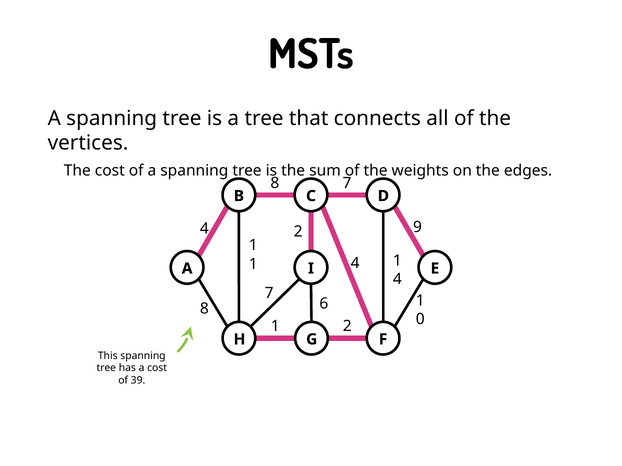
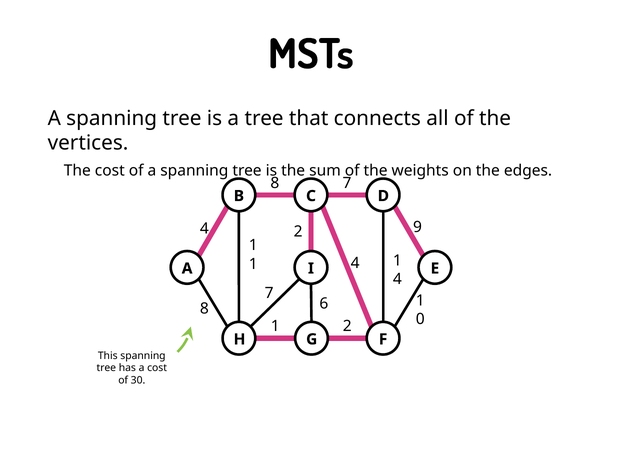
39: 39 -> 30
